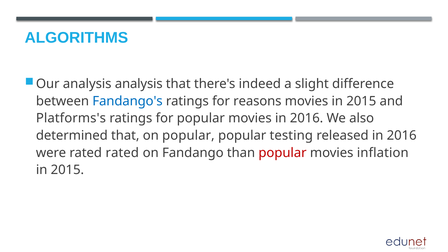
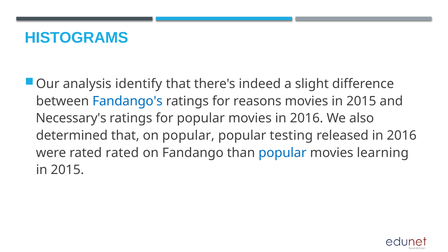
ALGORITHMS: ALGORITHMS -> HISTOGRAMS
analysis analysis: analysis -> identify
Platforms's: Platforms's -> Necessary's
popular at (283, 153) colour: red -> blue
inflation: inflation -> learning
